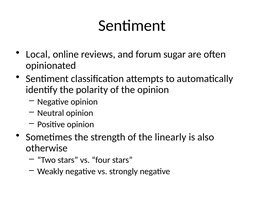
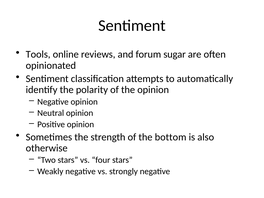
Local: Local -> Tools
linearly: linearly -> bottom
